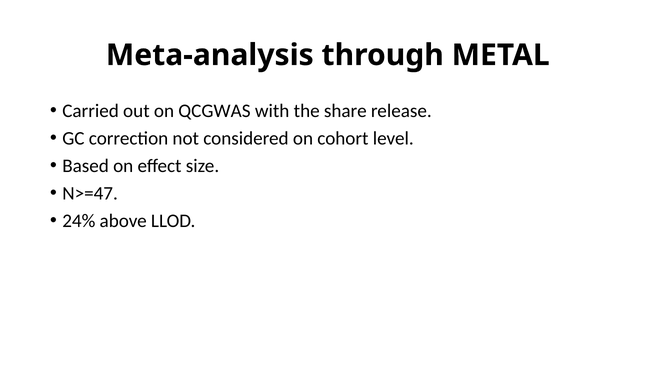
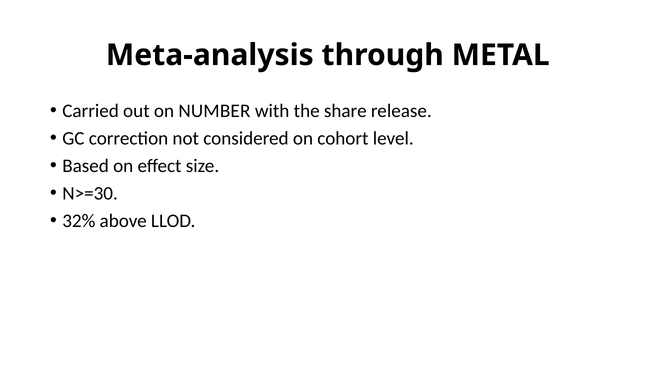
QCGWAS: QCGWAS -> NUMBER
N>=47: N>=47 -> N>=30
24%: 24% -> 32%
